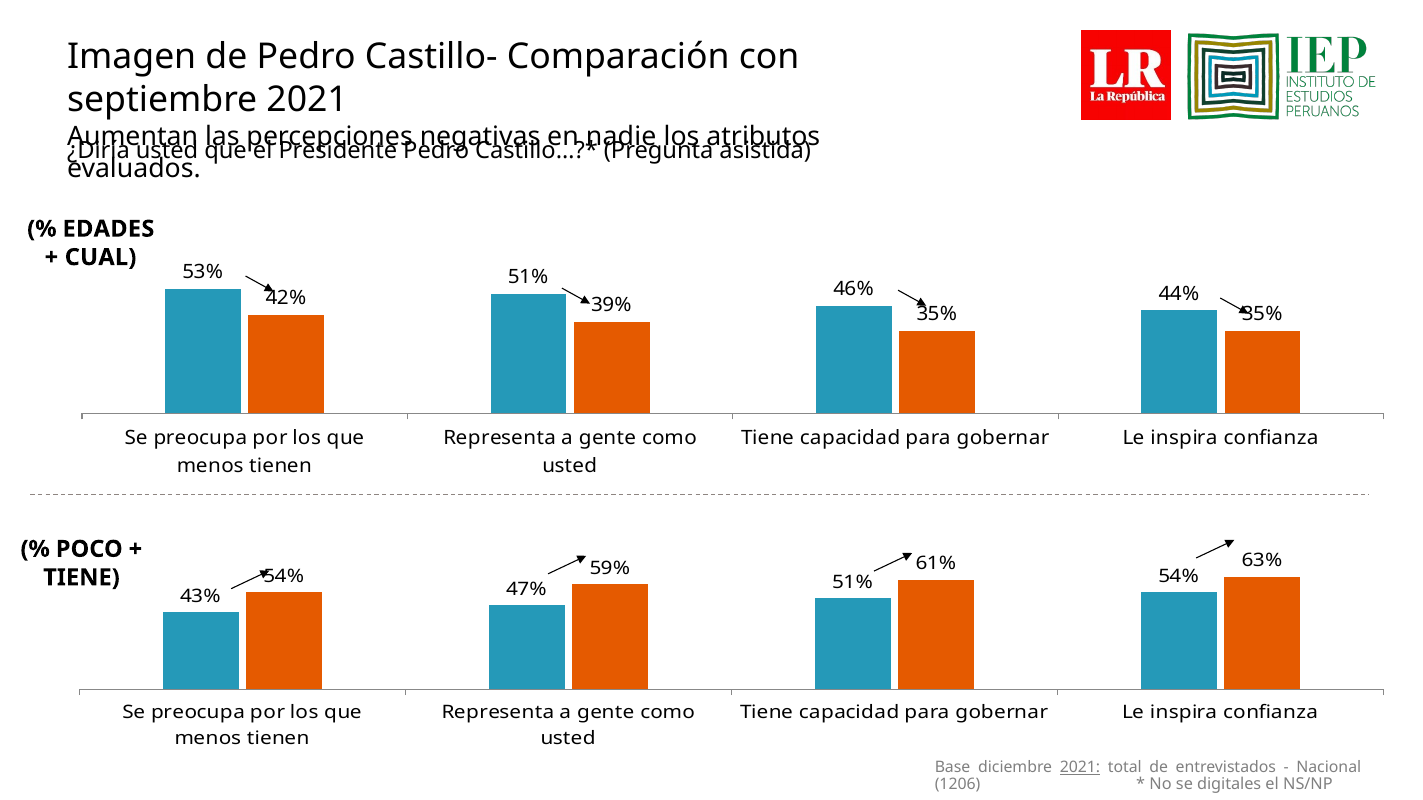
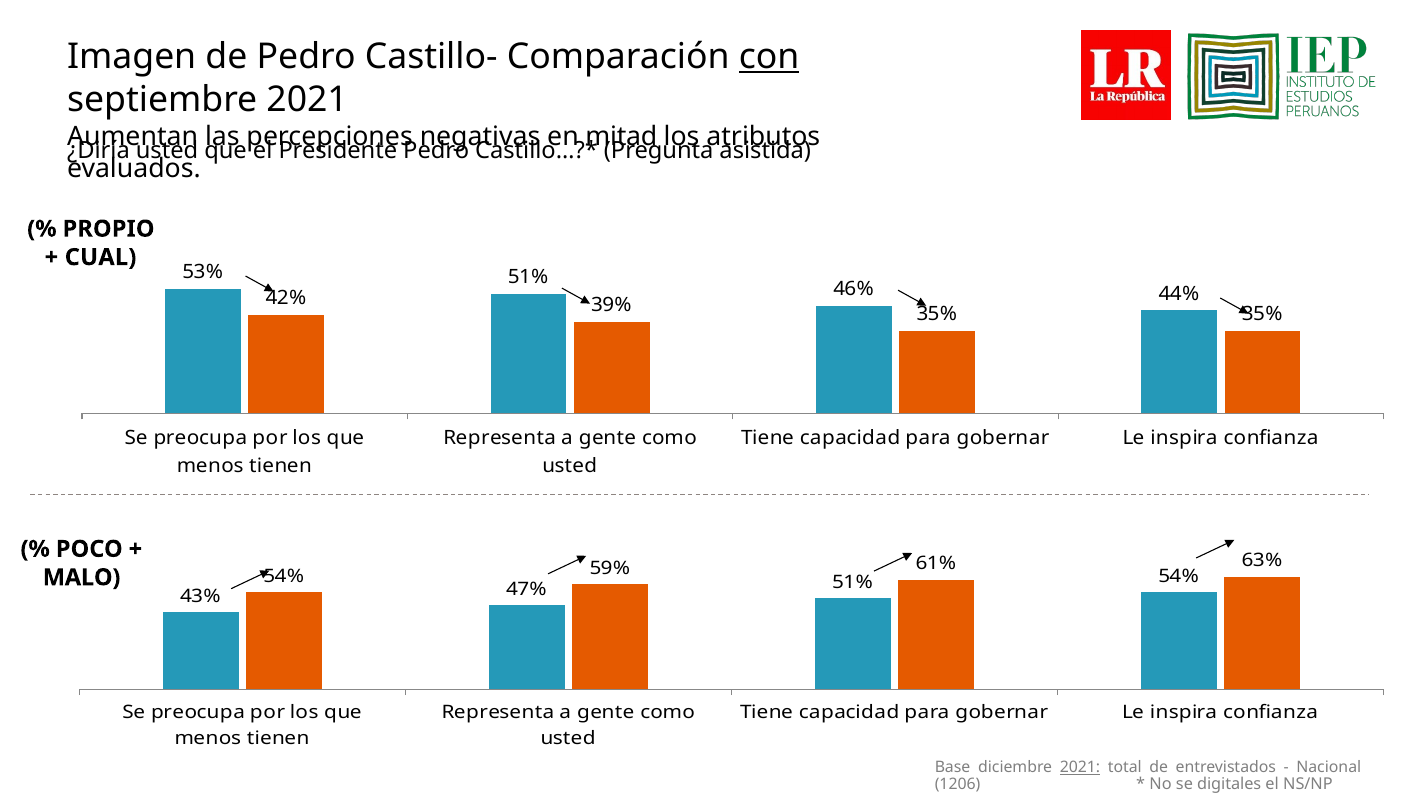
con underline: none -> present
nadie: nadie -> mitad
EDADES: EDADES -> PROPIO
TIENE at (81, 578): TIENE -> MALO
